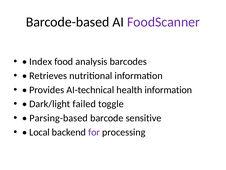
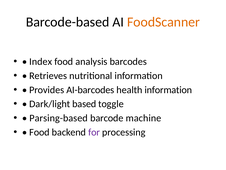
FoodScanner colour: purple -> orange
AI-technical: AI-technical -> AI-barcodes
failed: failed -> based
sensitive: sensitive -> machine
Local at (39, 132): Local -> Food
